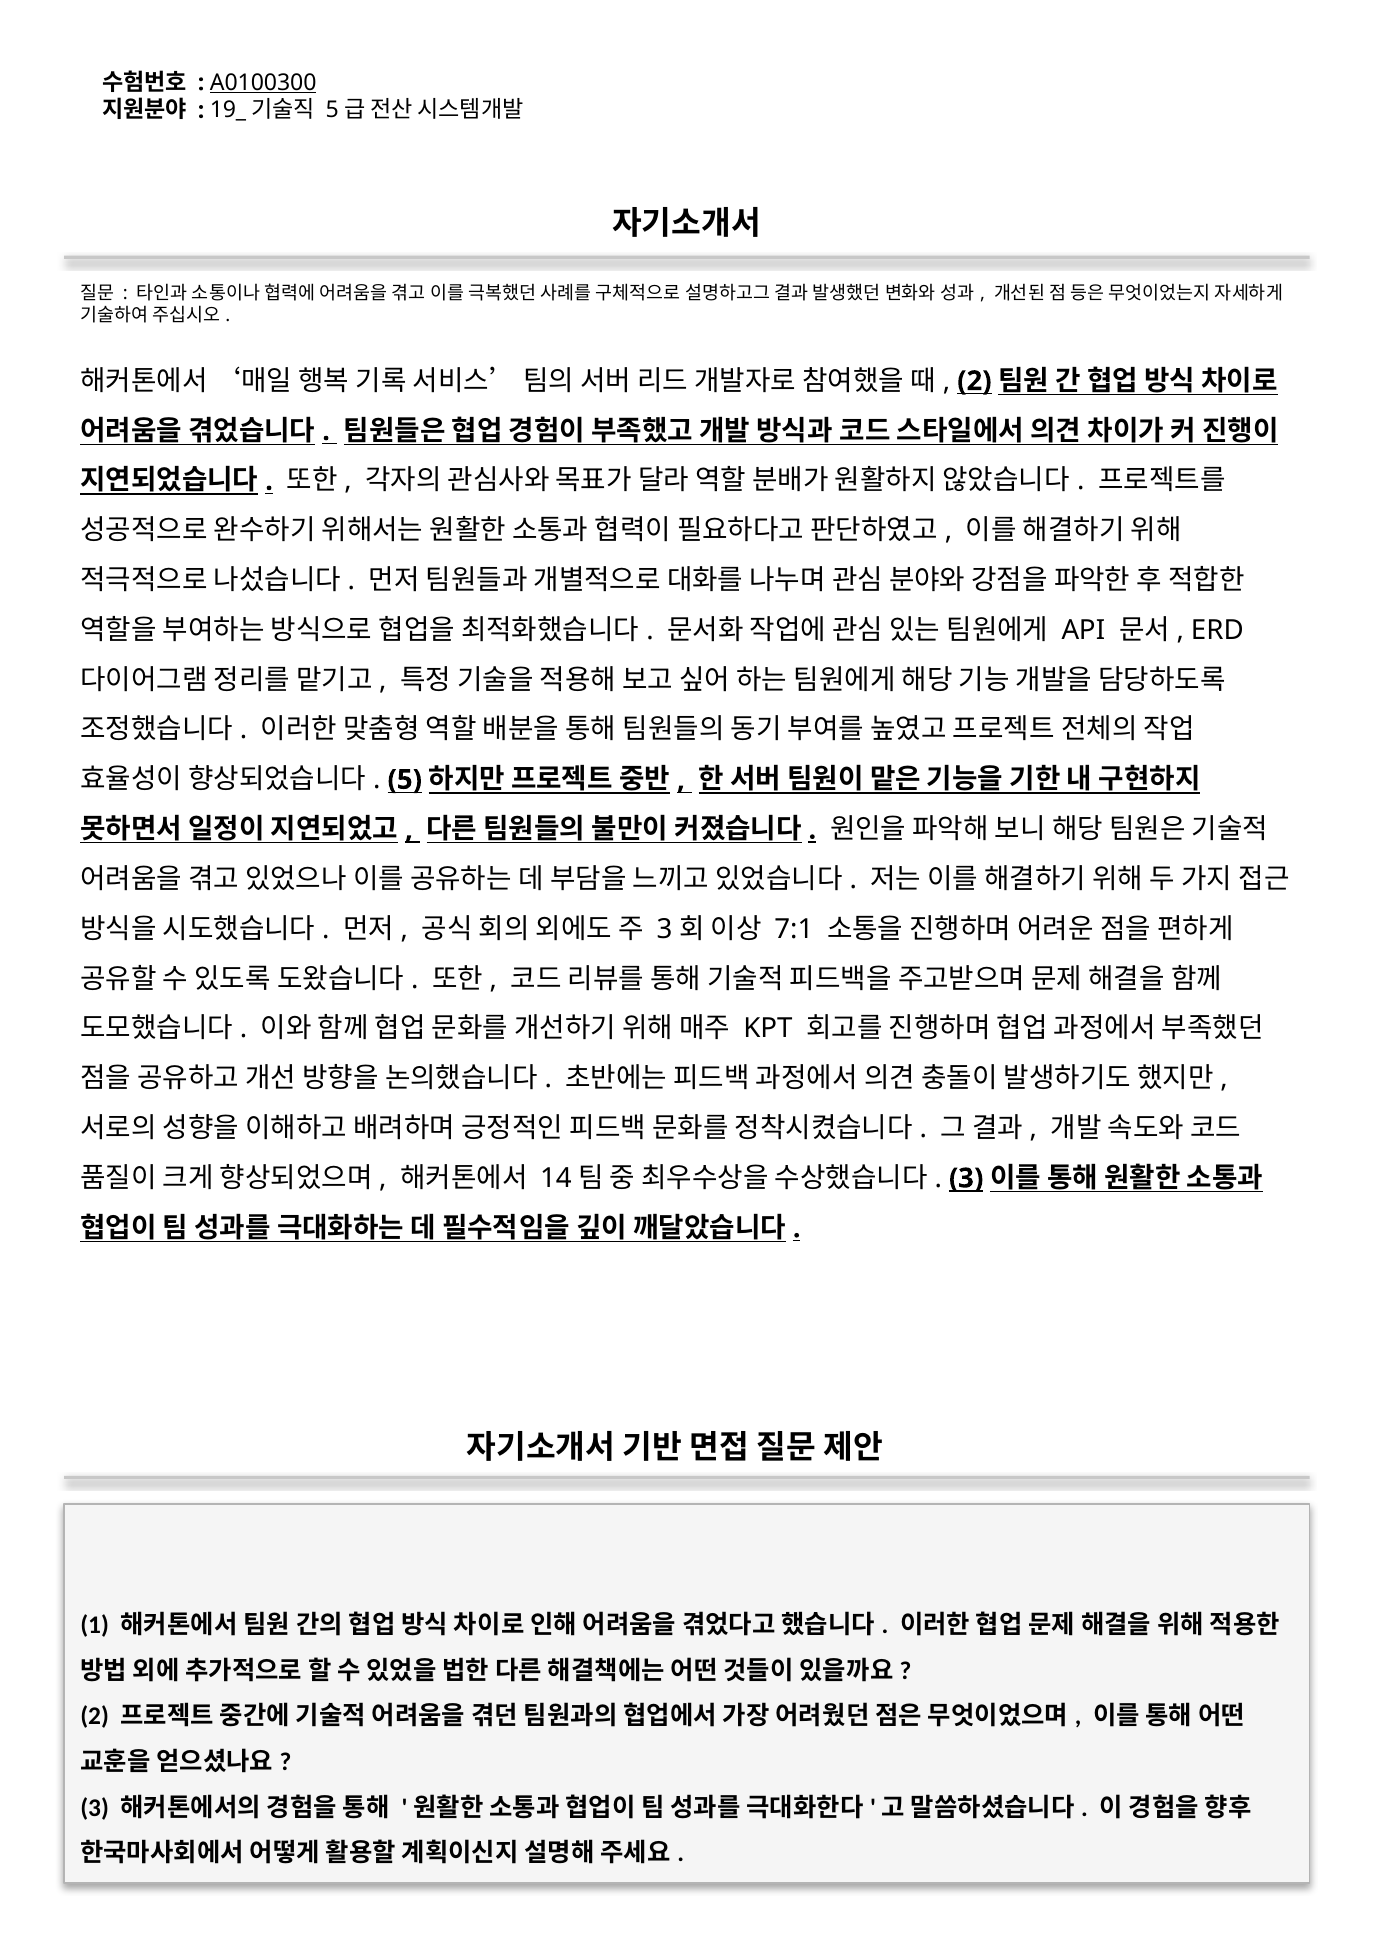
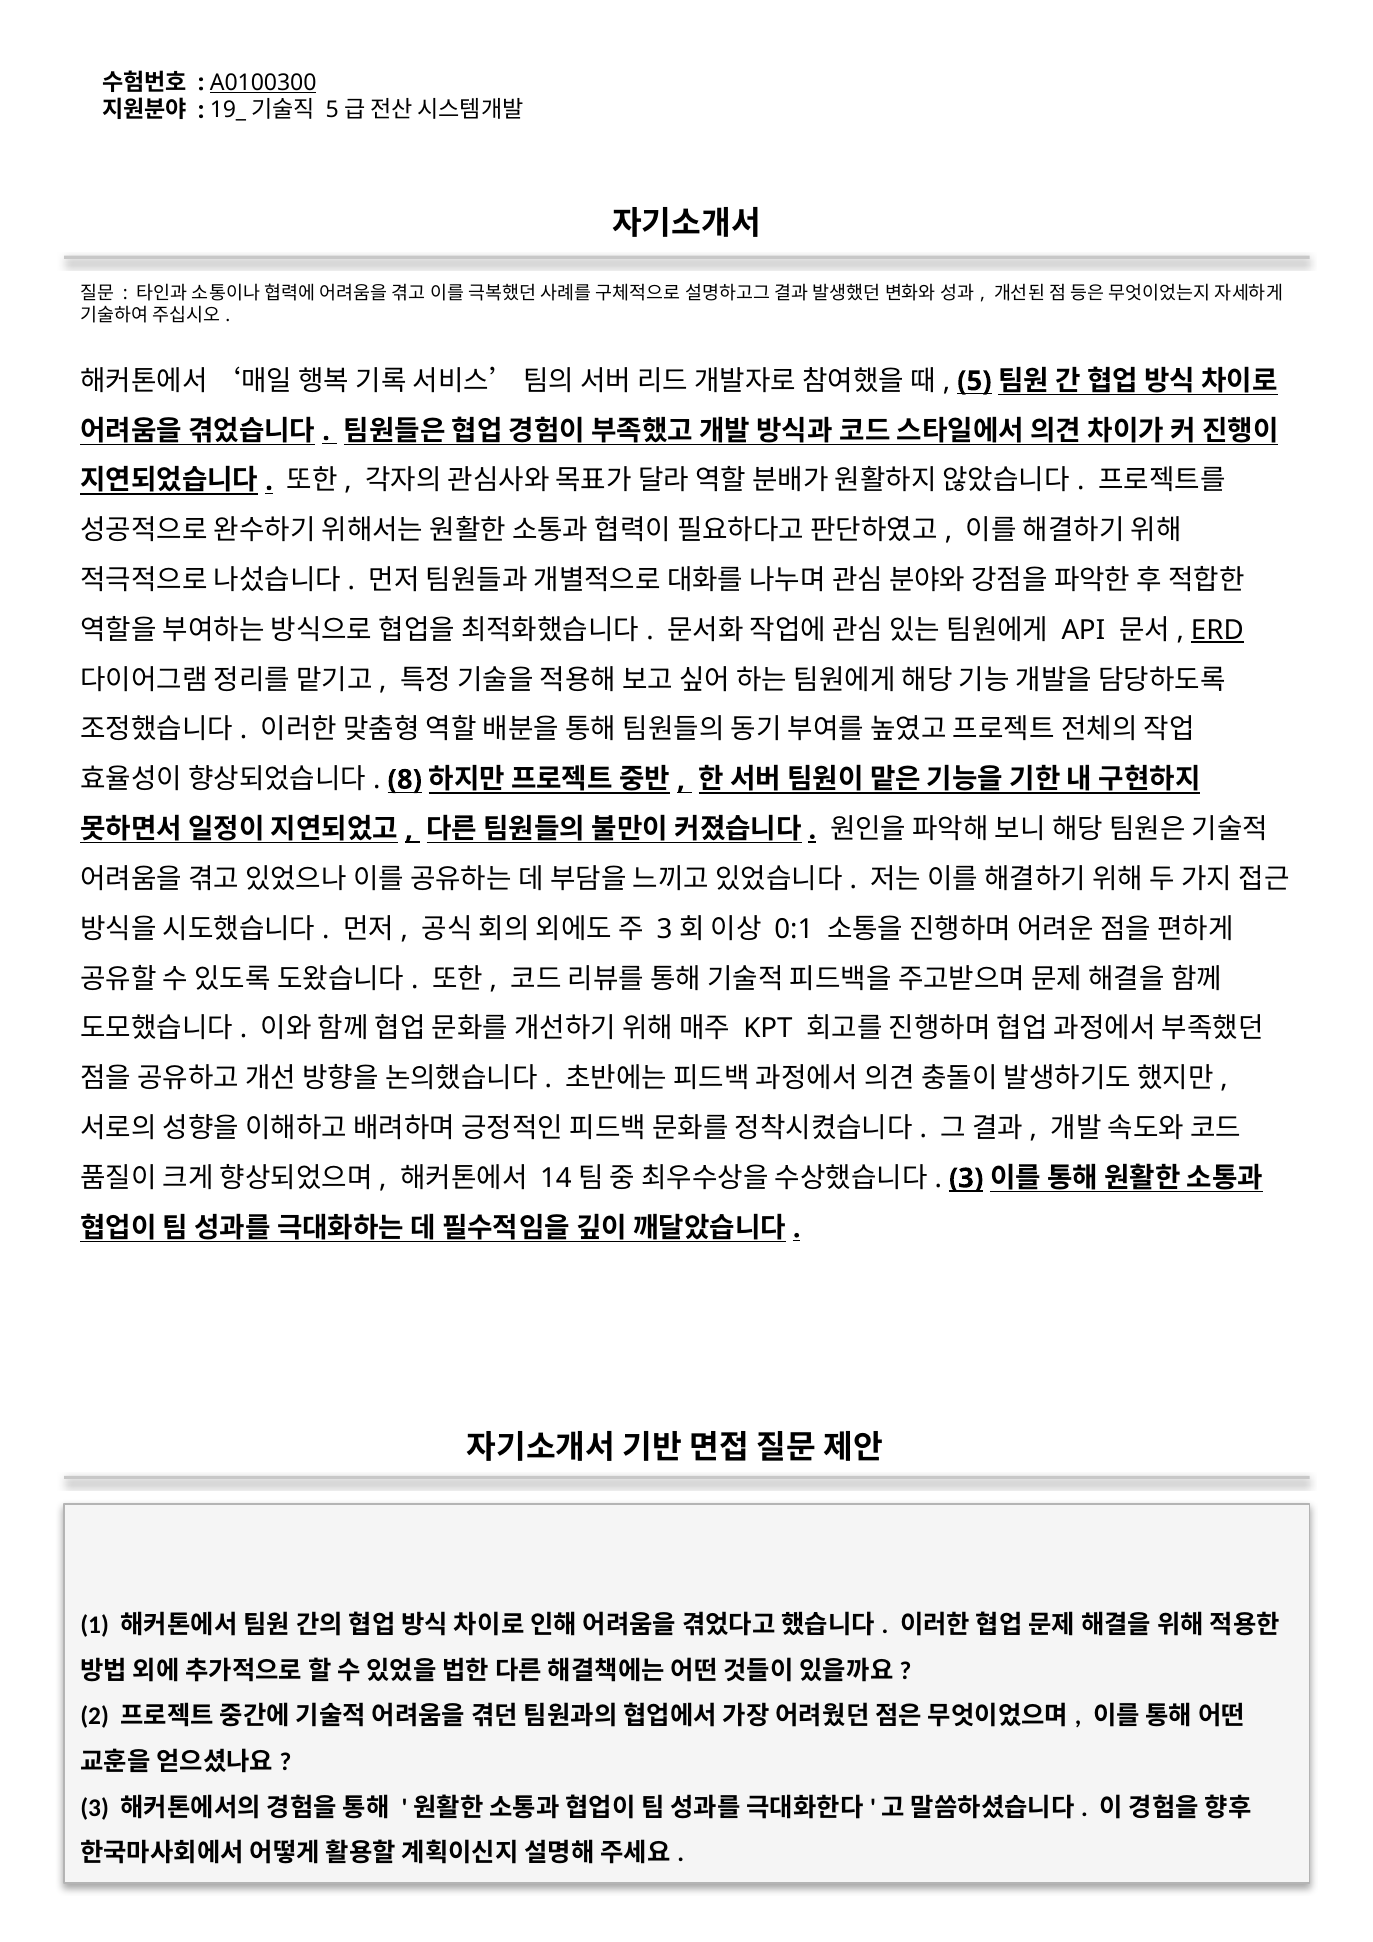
2 at (974, 381): 2 -> 5
ERD underline: none -> present
5: 5 -> 8
7:1: 7:1 -> 0:1
